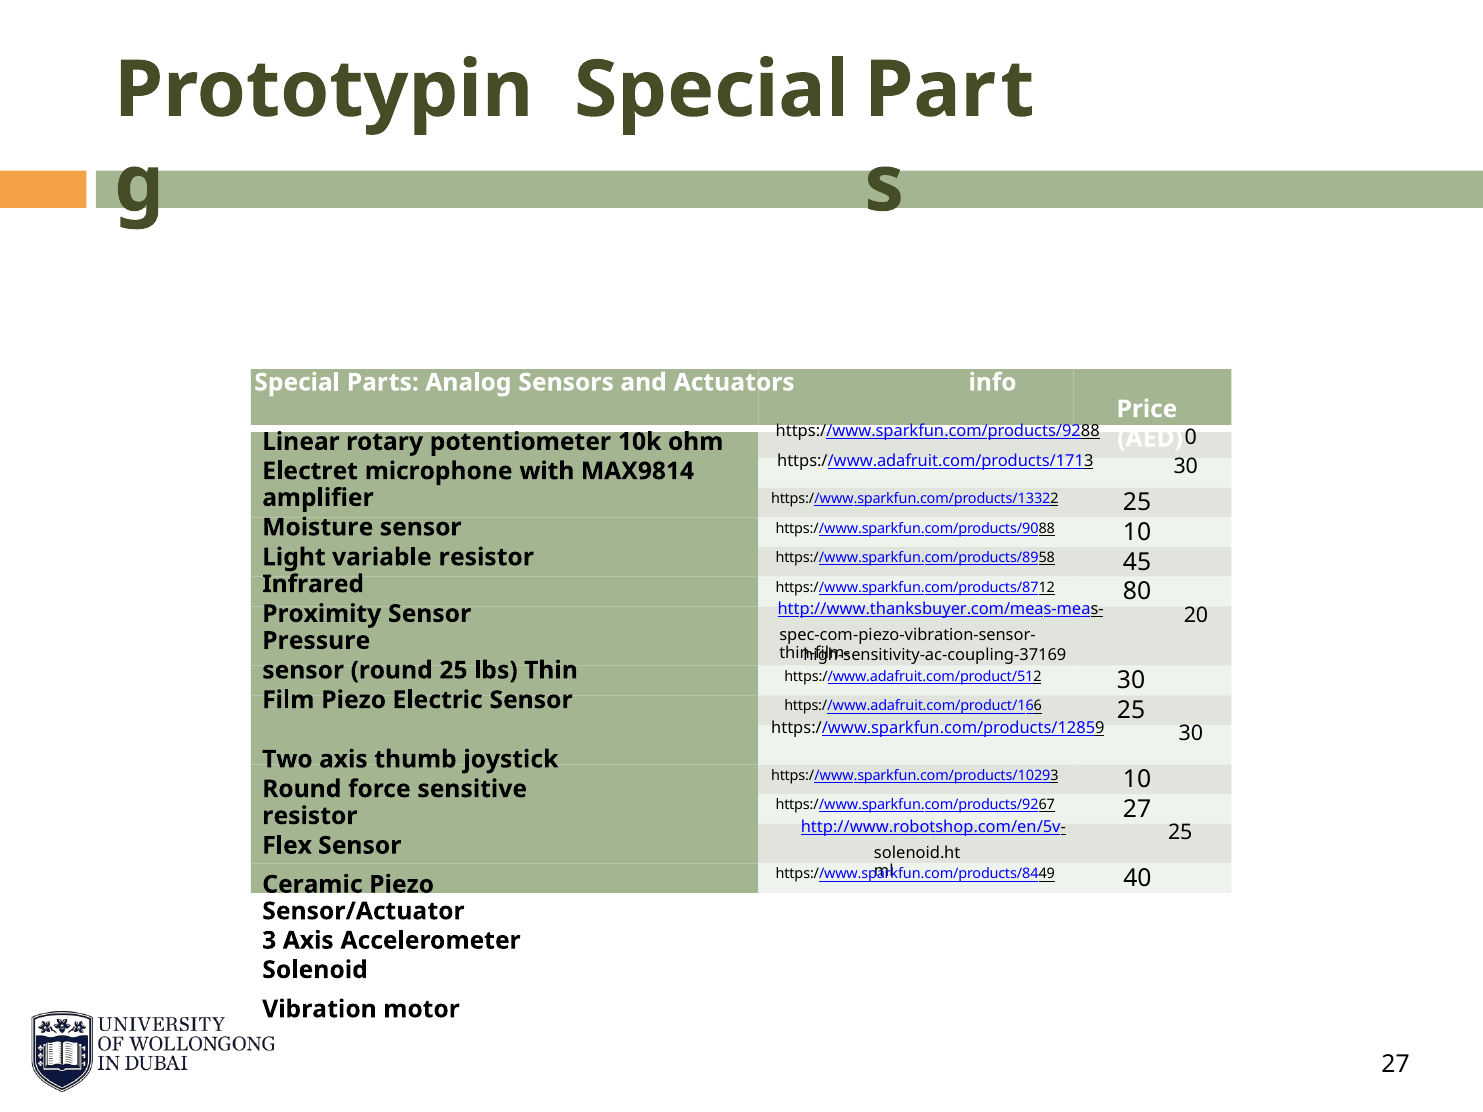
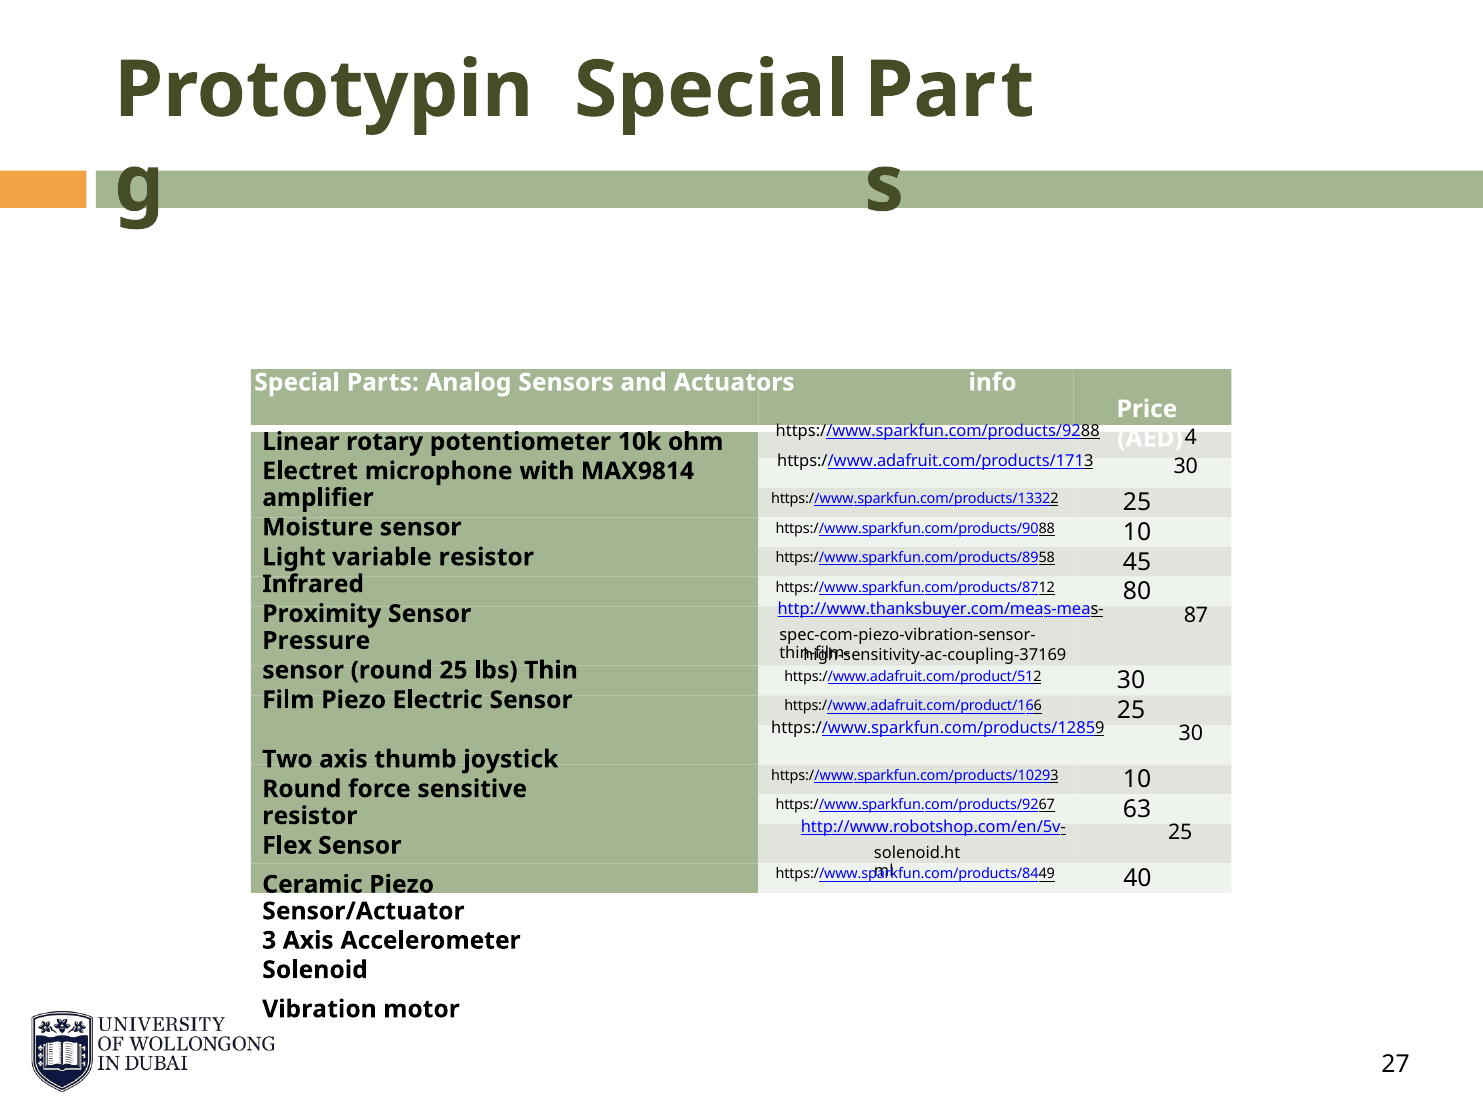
0: 0 -> 4
20: 20 -> 87
https://www.sparkfun.com/products/9267 27: 27 -> 63
